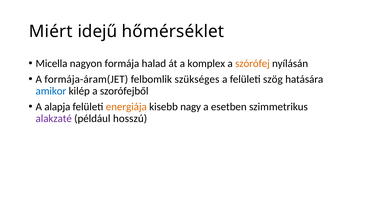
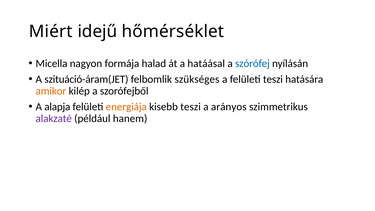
komplex: komplex -> hatáásal
szórófej colour: orange -> blue
formája-áram(JET: formája-áram(JET -> szituáció-áram(JET
felületi szög: szög -> teszi
amikor colour: blue -> orange
kisebb nagy: nagy -> teszi
esetben: esetben -> arányos
hosszú: hosszú -> hanem
